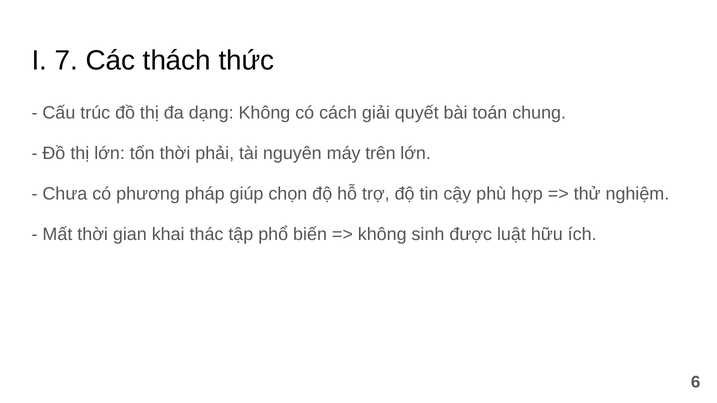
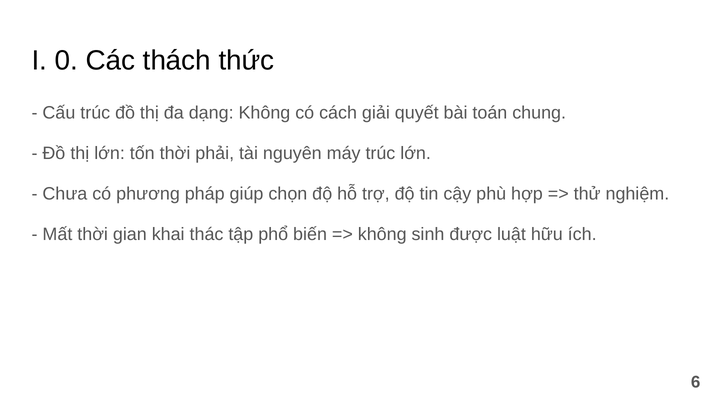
7: 7 -> 0
máy trên: trên -> trúc
